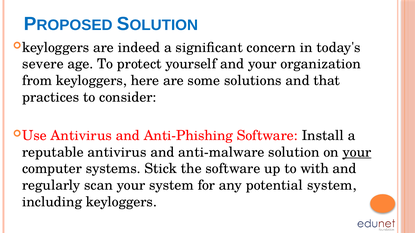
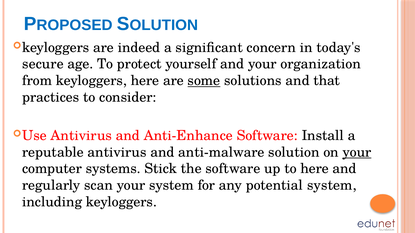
severe: severe -> secure
some underline: none -> present
Anti-Phishing: Anti-Phishing -> Anti-Enhance
to with: with -> here
